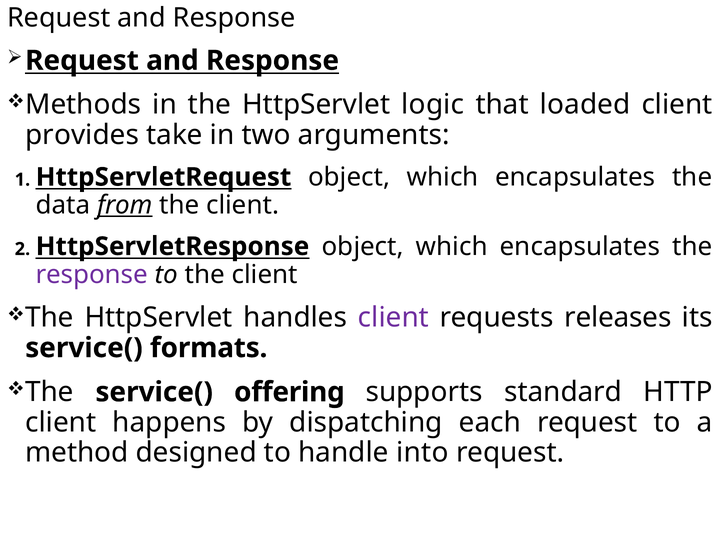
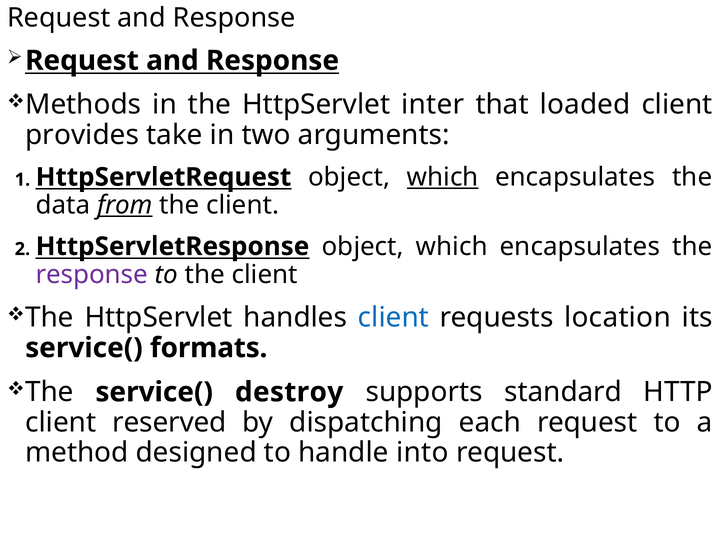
logic: logic -> inter
which at (443, 177) underline: none -> present
client at (393, 318) colour: purple -> blue
releases: releases -> location
offering: offering -> destroy
happens: happens -> reserved
